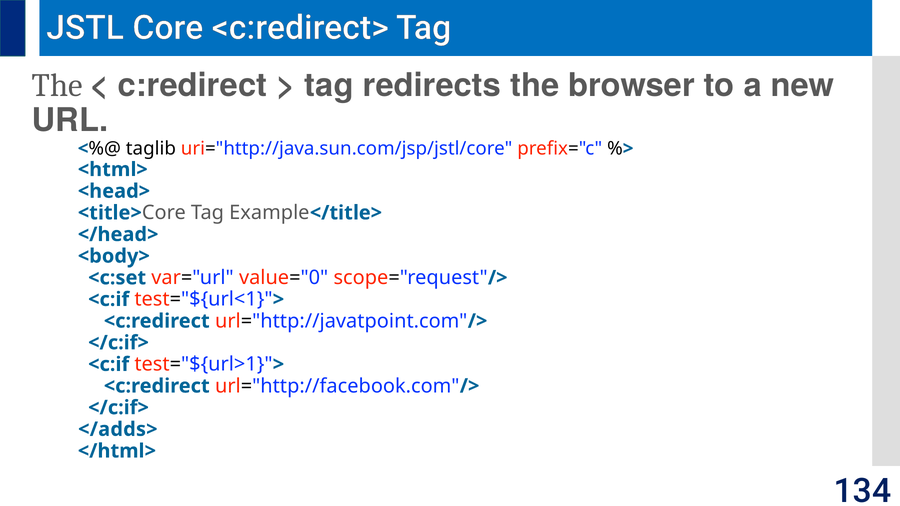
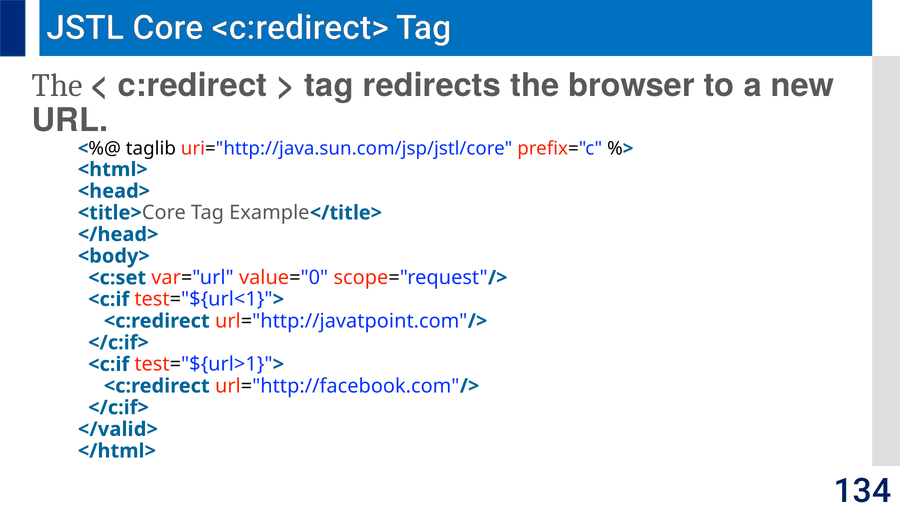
</adds>: </adds> -> </valid>
